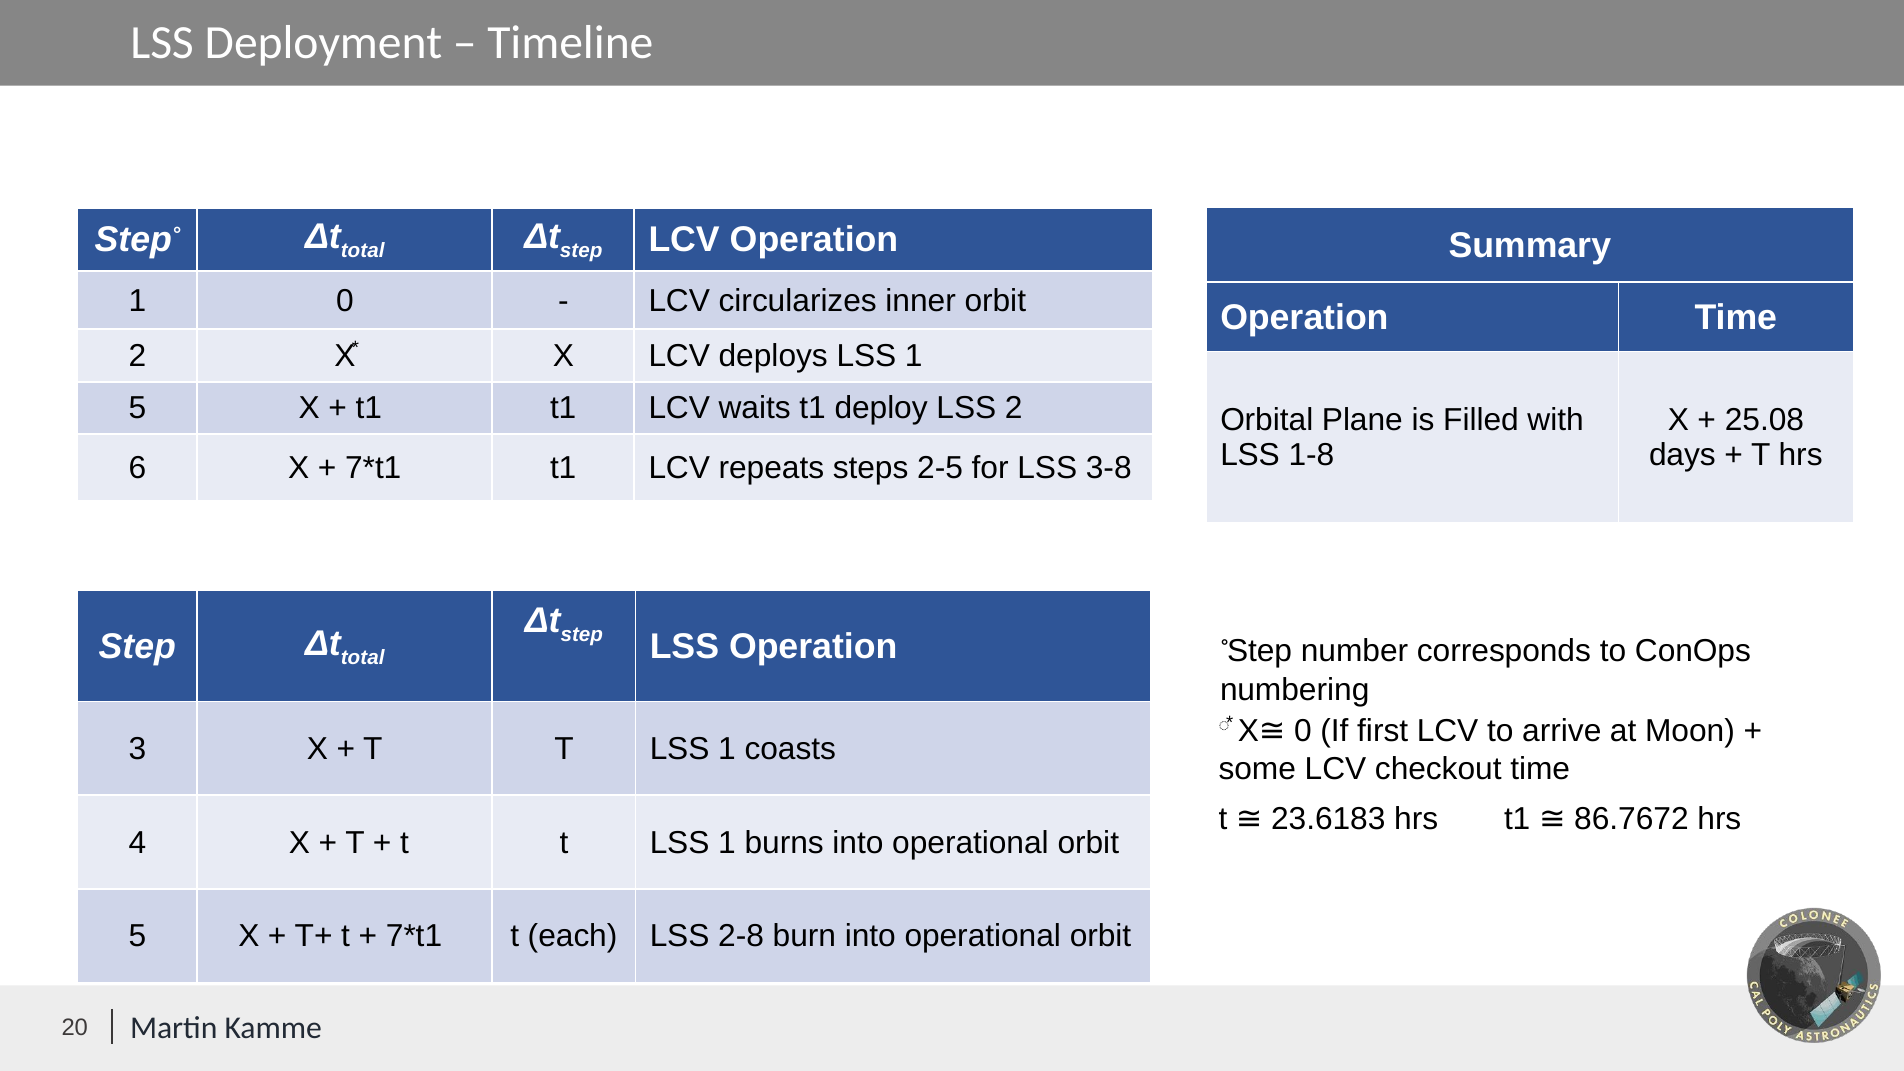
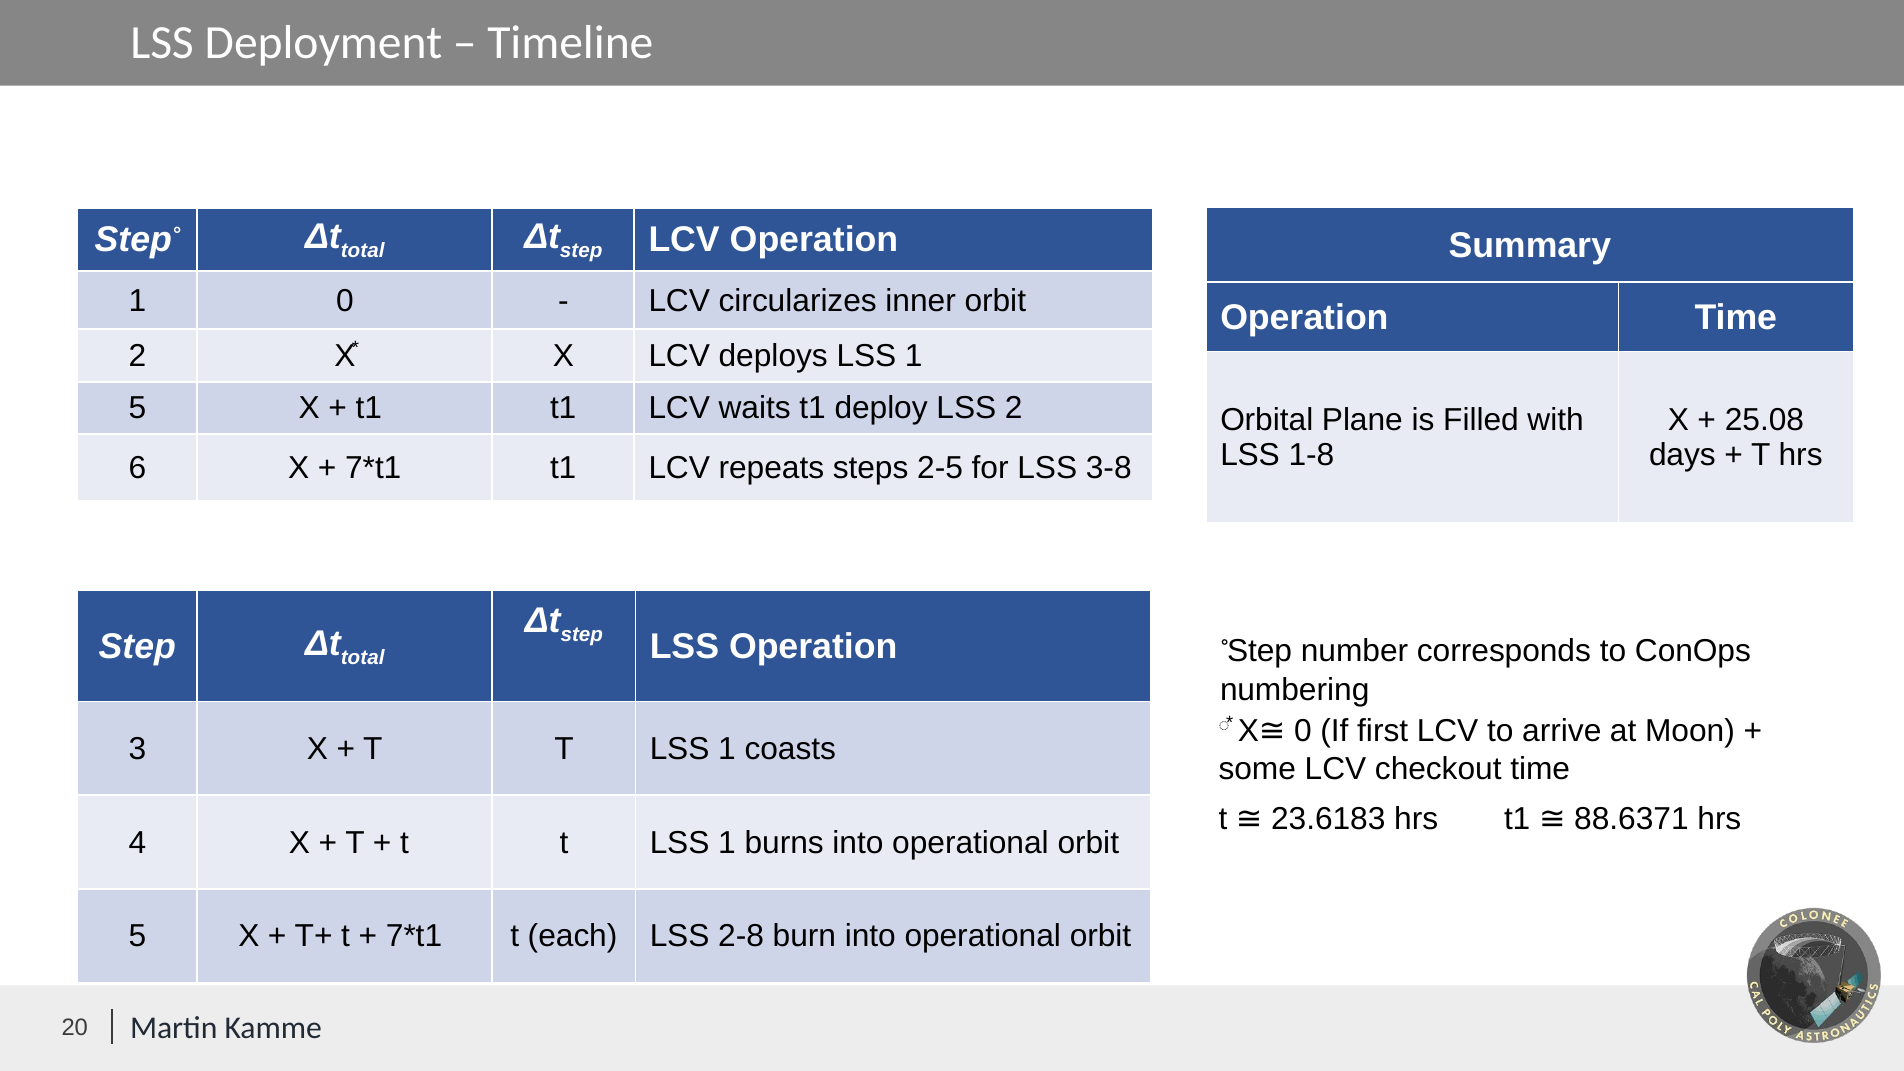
86.7672: 86.7672 -> 88.6371
